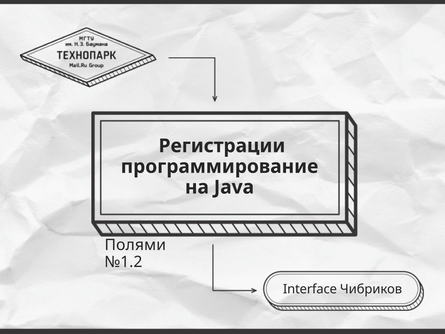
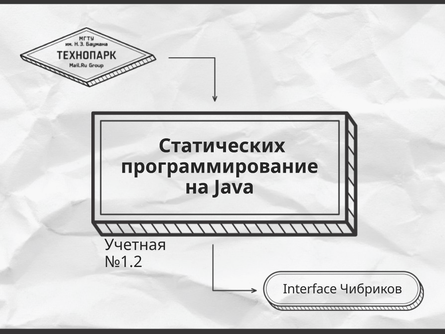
Регистрации: Регистрации -> Статических
Полями: Полями -> Учетная
